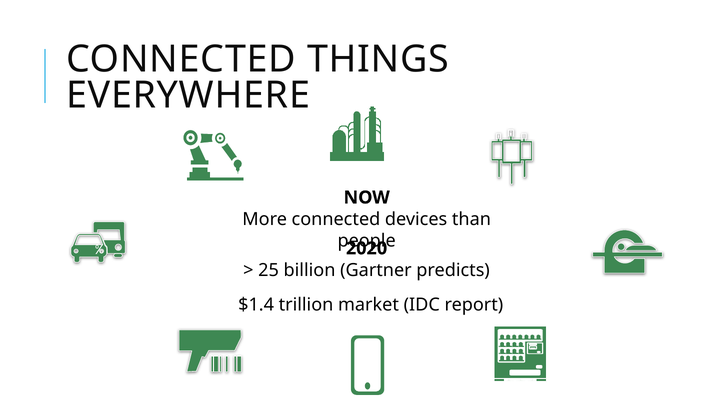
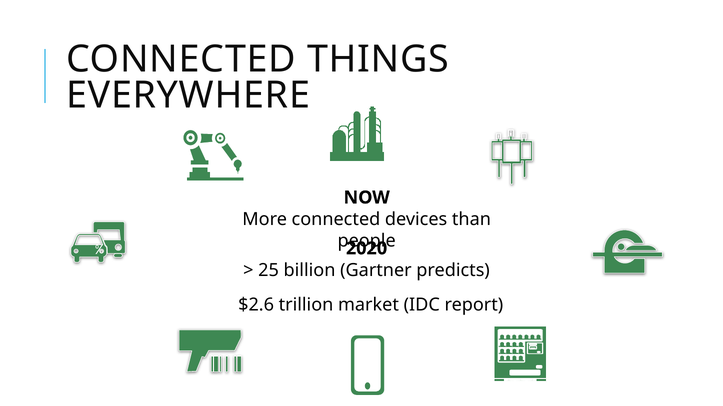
$1.4: $1.4 -> $2.6
